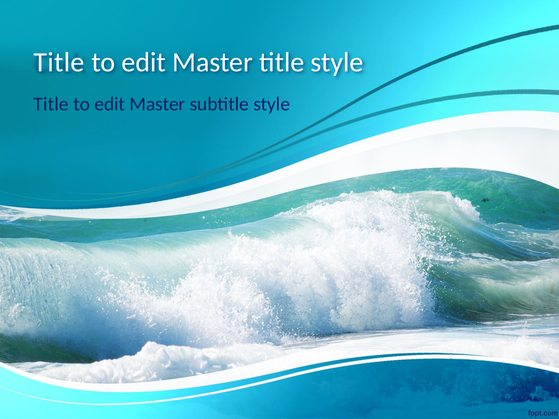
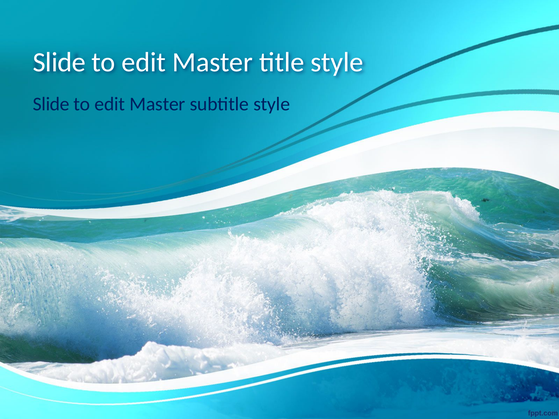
Title at (59, 62): Title -> Slide
Title at (51, 104): Title -> Slide
